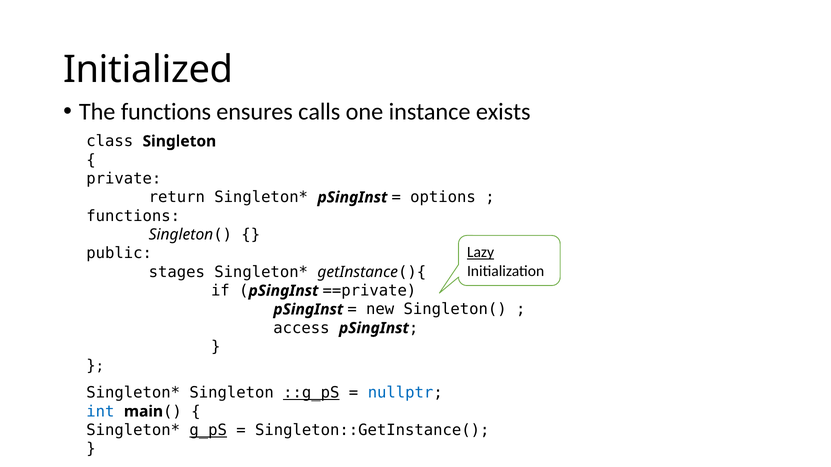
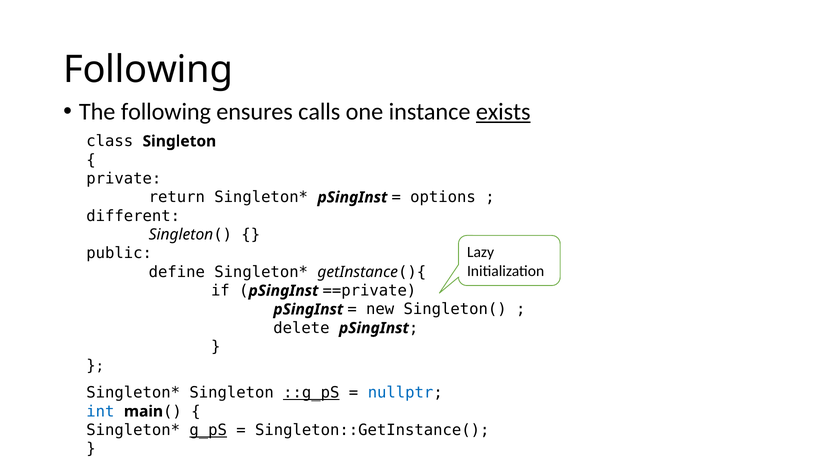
Initialized at (148, 70): Initialized -> Following
The functions: functions -> following
exists underline: none -> present
functions at (133, 216): functions -> different
Lazy underline: present -> none
stages: stages -> define
access: access -> delete
